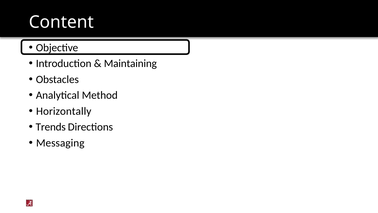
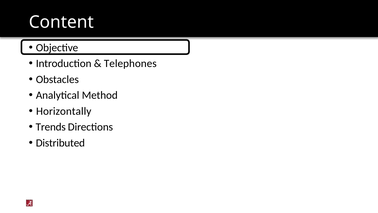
Maintaining: Maintaining -> Telephones
Messaging: Messaging -> Distributed
